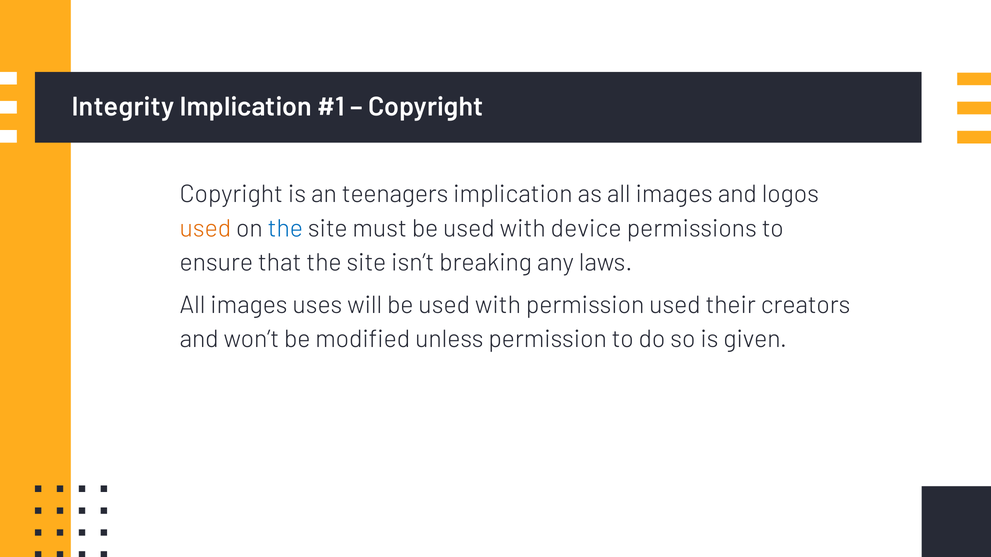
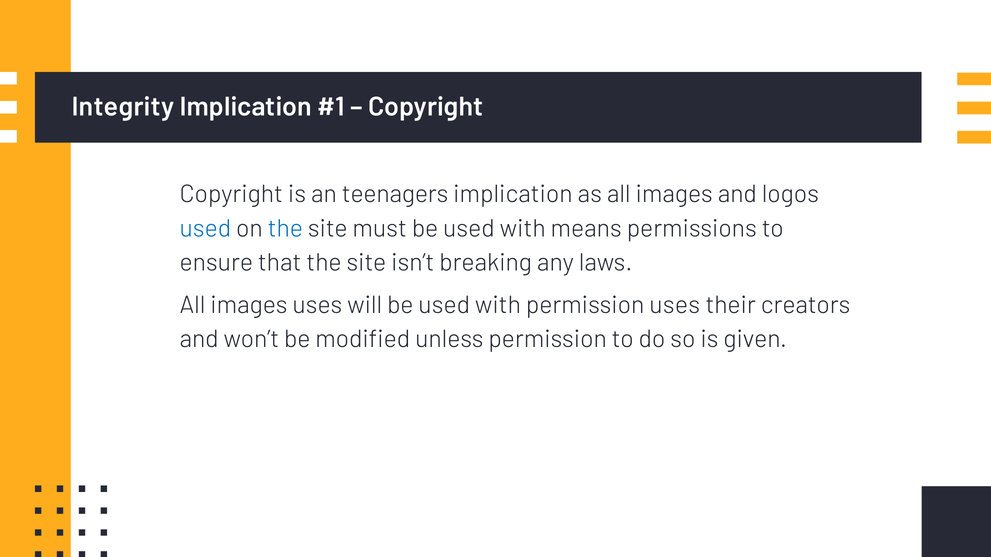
used at (205, 229) colour: orange -> blue
device: device -> means
permission used: used -> uses
